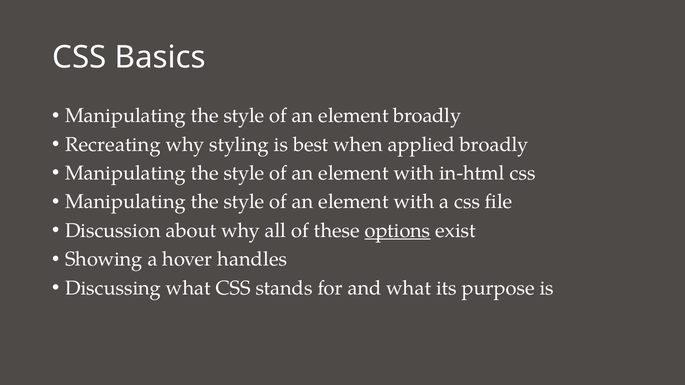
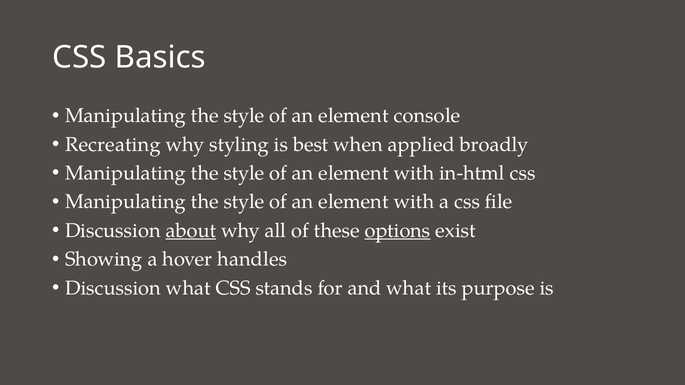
element broadly: broadly -> console
about underline: none -> present
Discussing at (113, 288): Discussing -> Discussion
